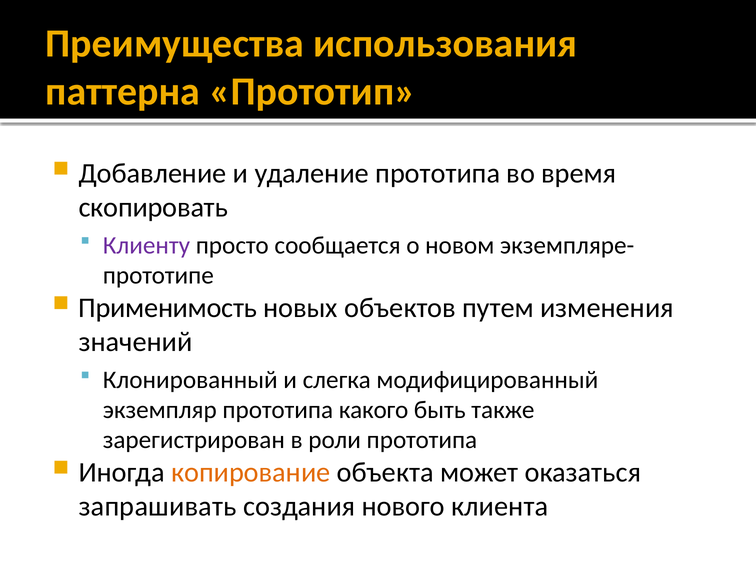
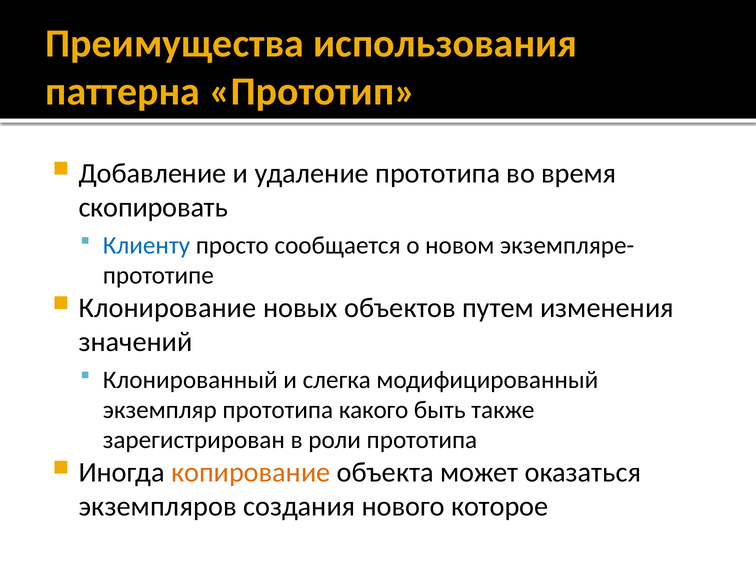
Клиенту colour: purple -> blue
Применимость: Применимость -> Клонирование
запрашивать: запрашивать -> экземпляров
клиента: клиента -> которое
